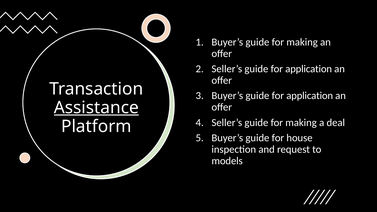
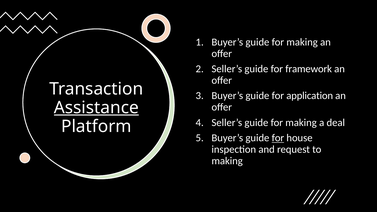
Seller’s guide for application: application -> framework
for at (278, 138) underline: none -> present
models at (227, 161): models -> making
